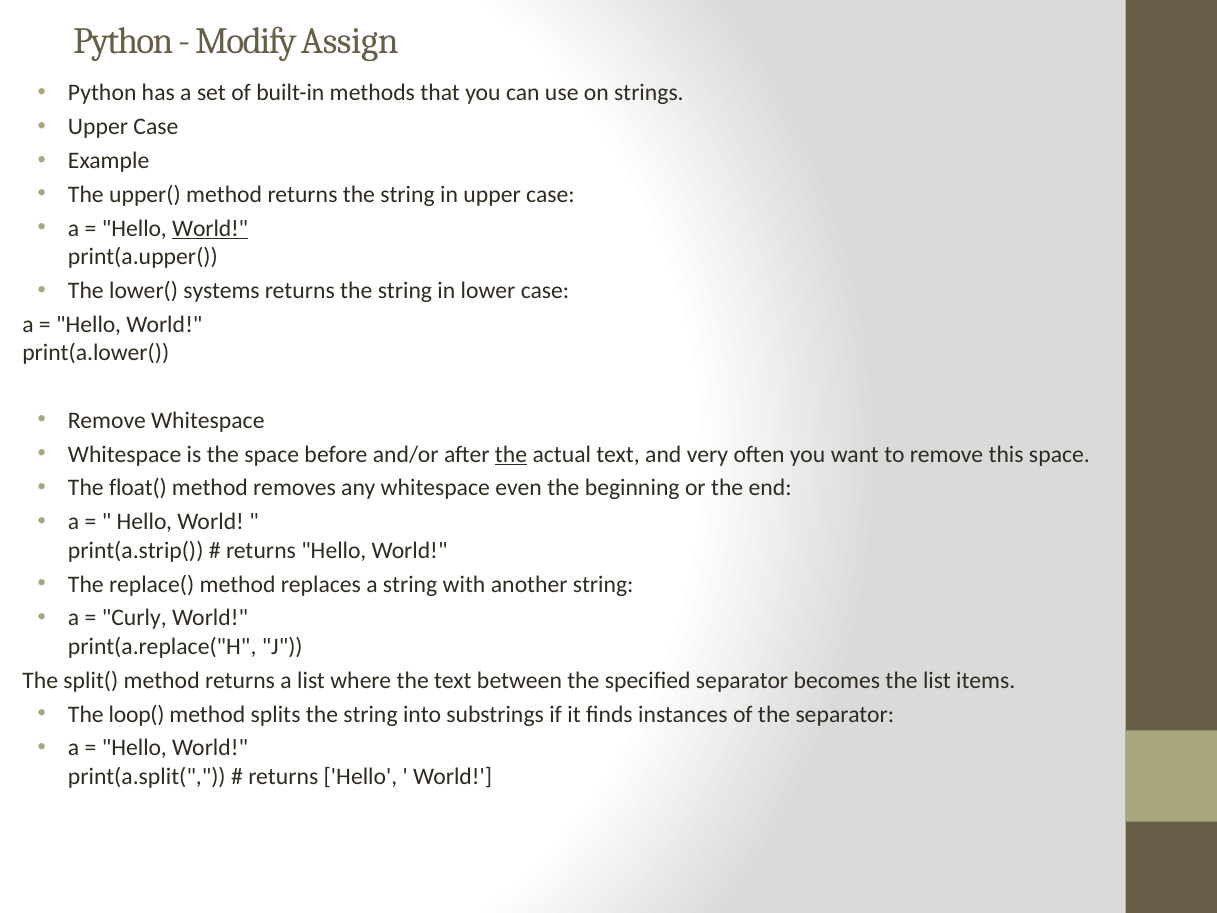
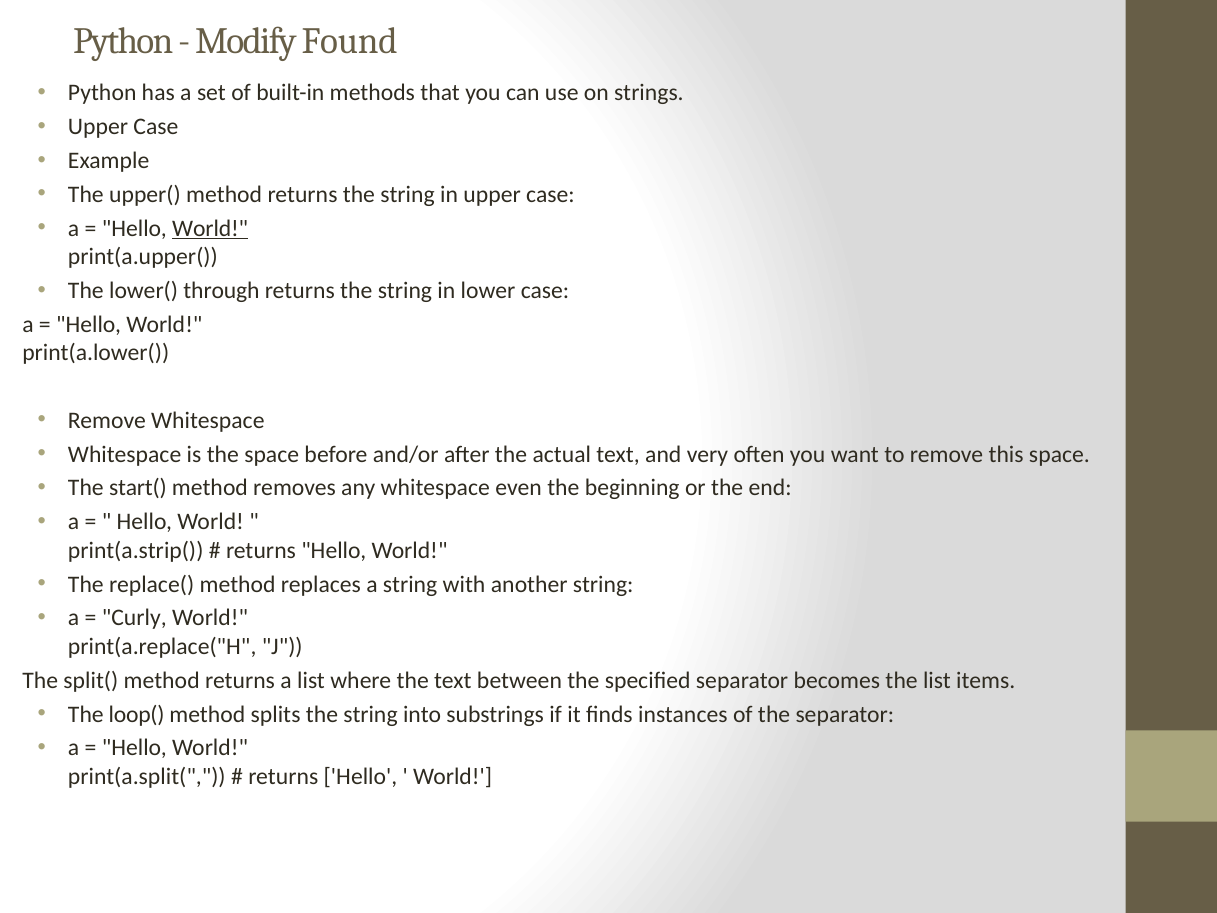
Assign: Assign -> Found
systems: systems -> through
the at (511, 454) underline: present -> none
float(: float( -> start(
